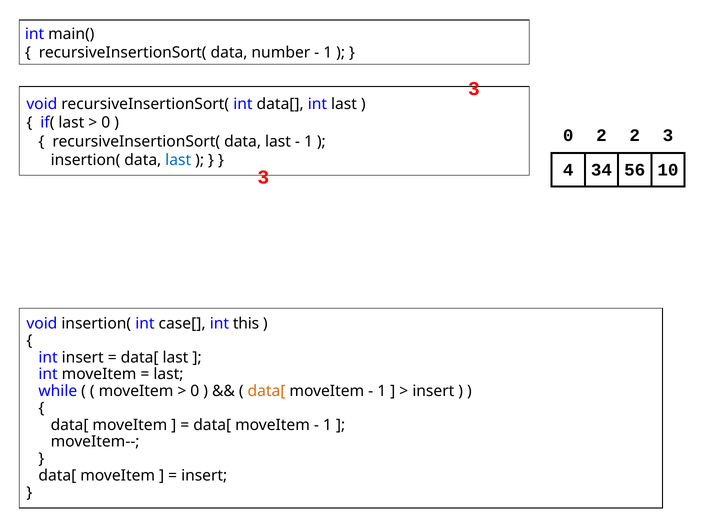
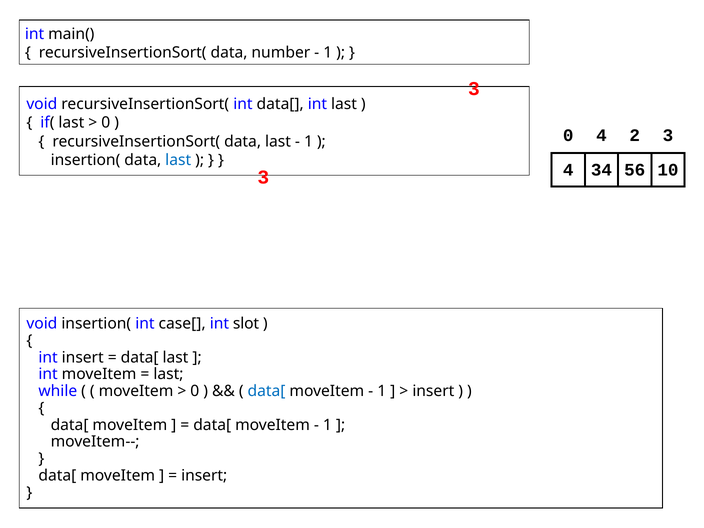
0 2: 2 -> 4
this: this -> slot
data[ at (266, 391) colour: orange -> blue
